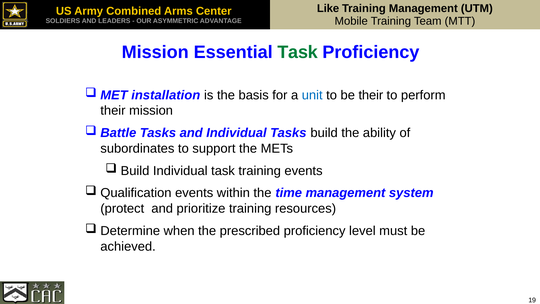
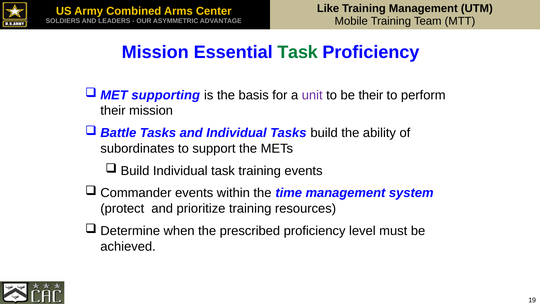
installation: installation -> supporting
unit colour: blue -> purple
Qualification: Qualification -> Commander
